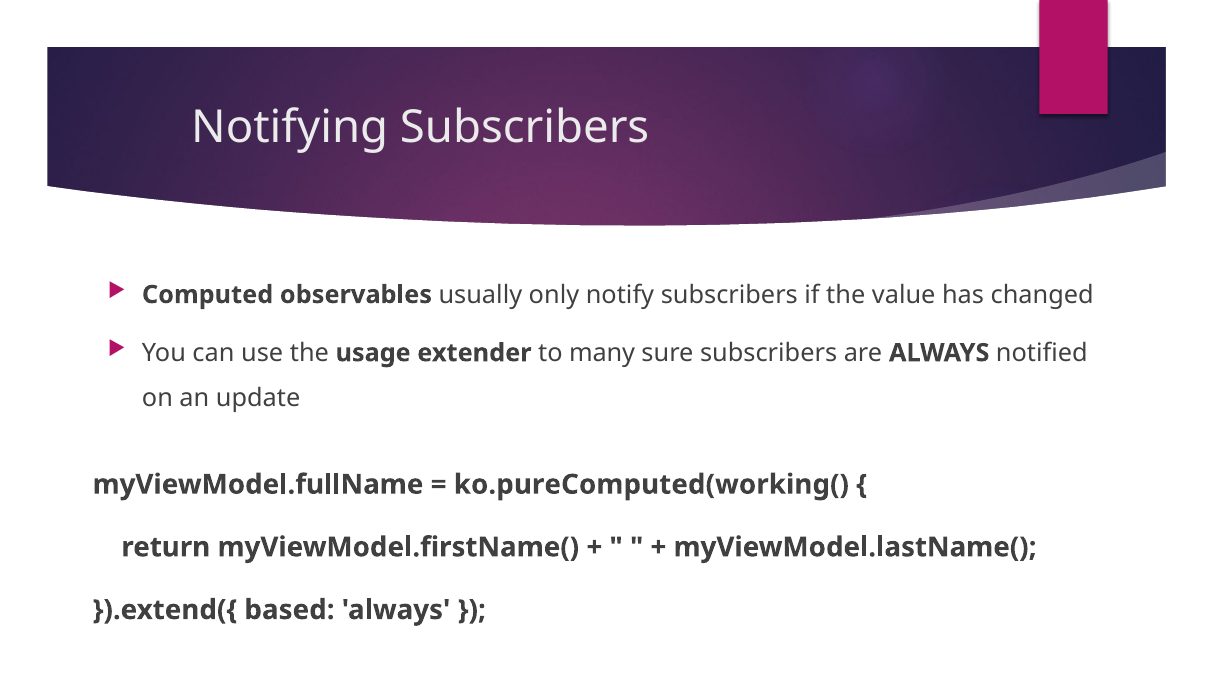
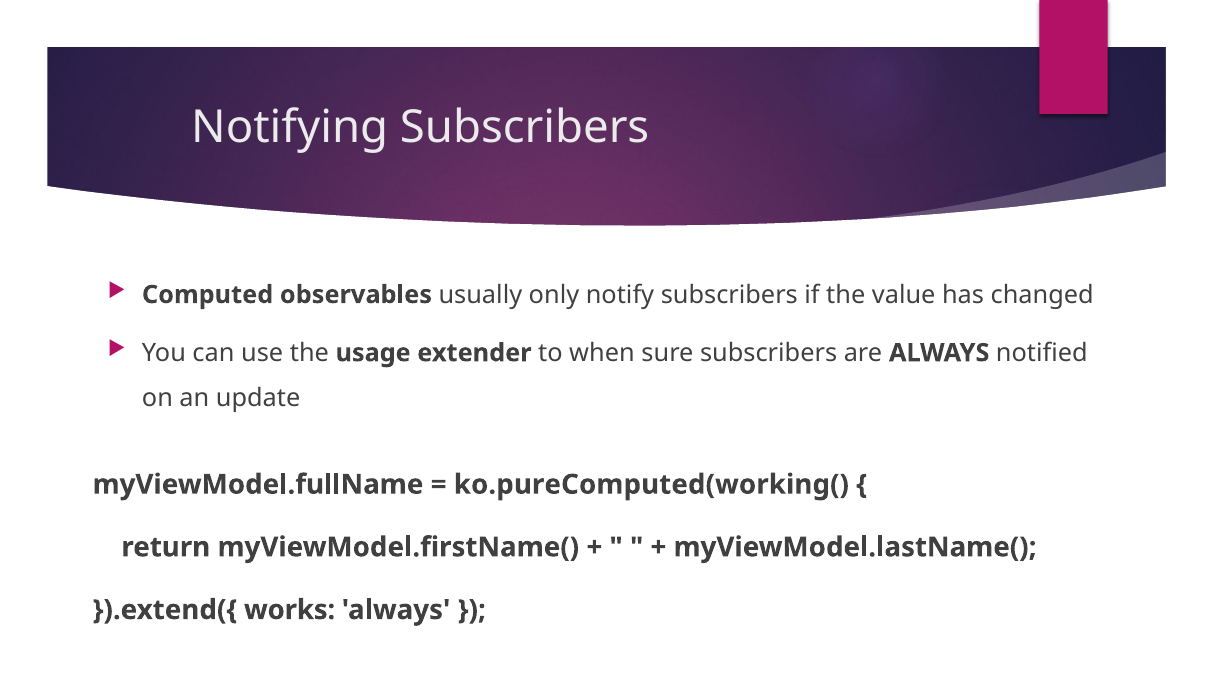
many: many -> when
based: based -> works
